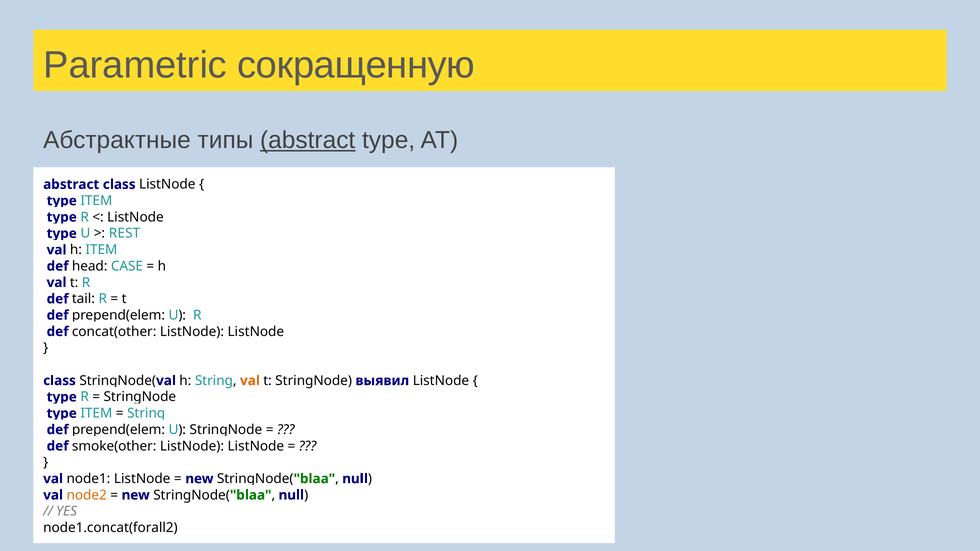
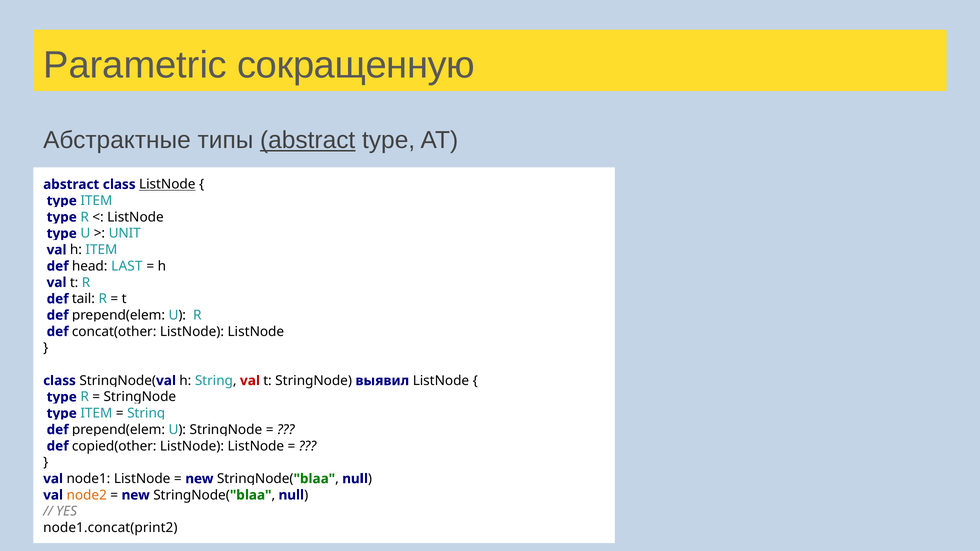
ListNode at (167, 185) underline: none -> present
REST: REST -> UNIT
CASE: CASE -> LAST
val at (250, 381) colour: orange -> red
smoke(other: smoke(other -> copied(other
node1.concat(forall2: node1.concat(forall2 -> node1.concat(print2
